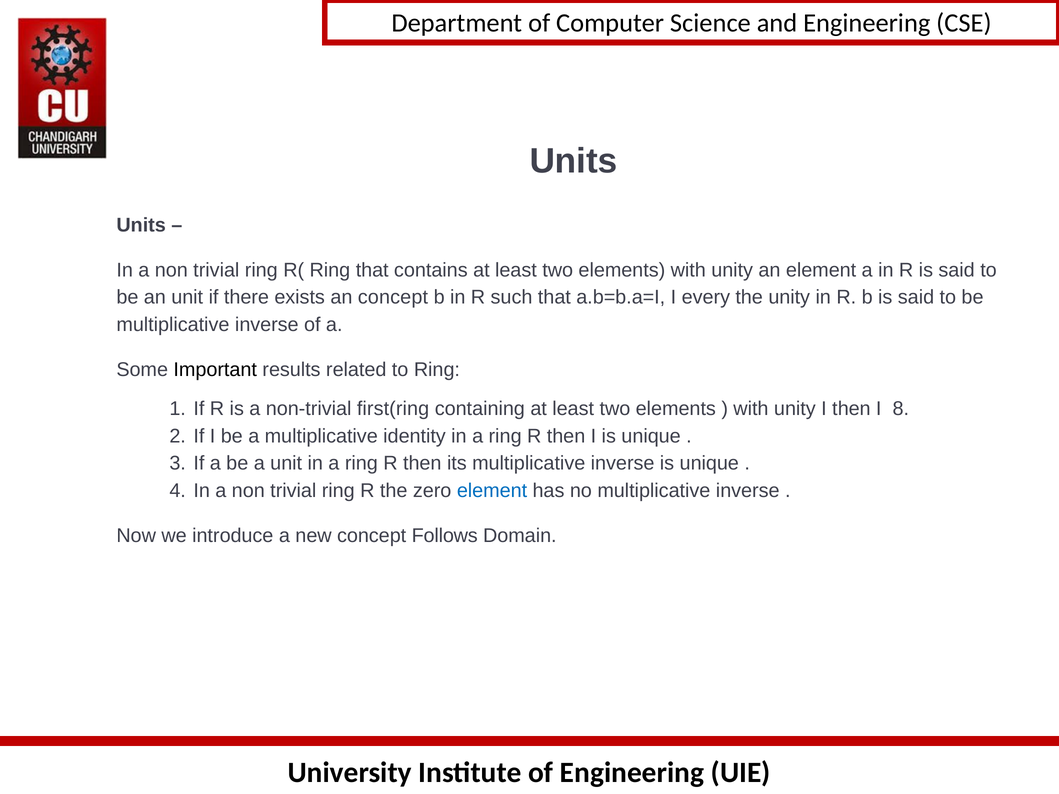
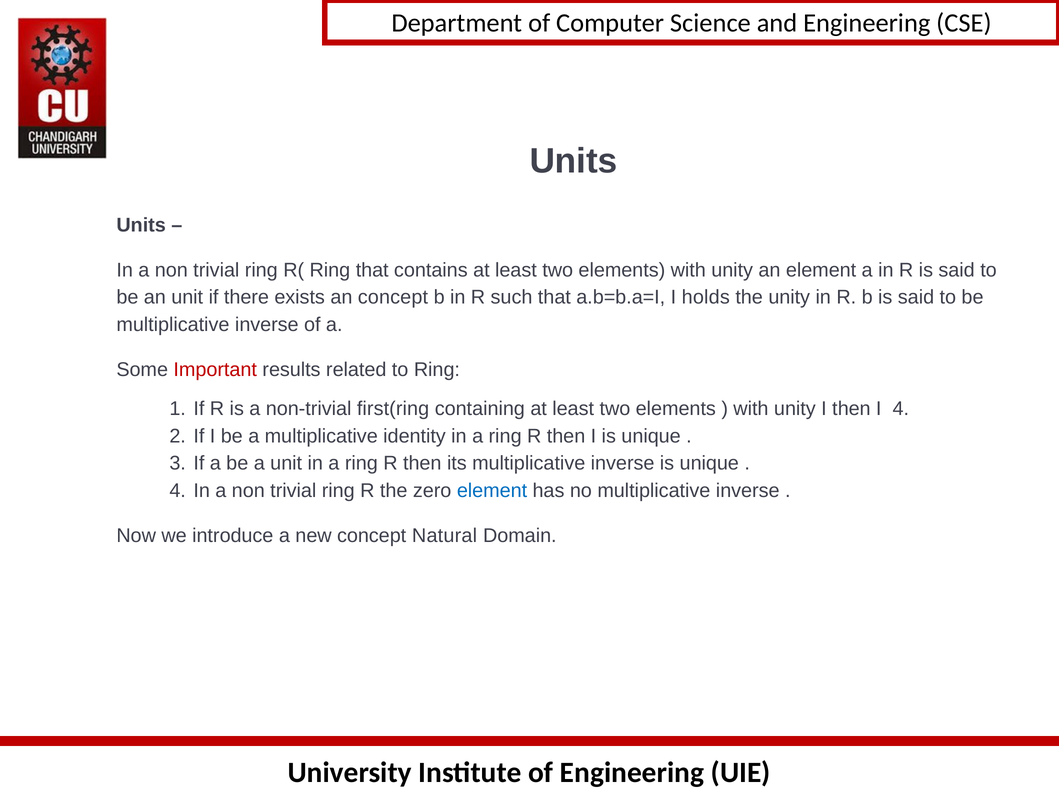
every: every -> holds
Important colour: black -> red
I 8: 8 -> 4
Follows: Follows -> Natural
